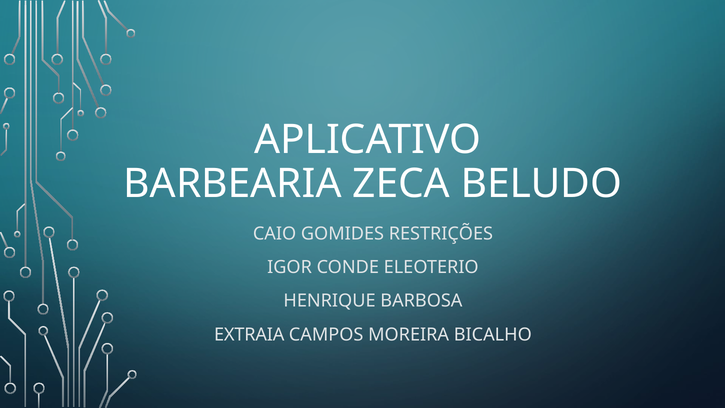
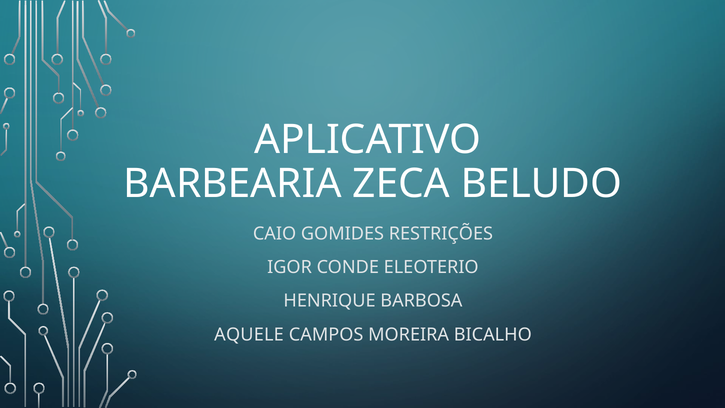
EXTRAIA: EXTRAIA -> AQUELE
